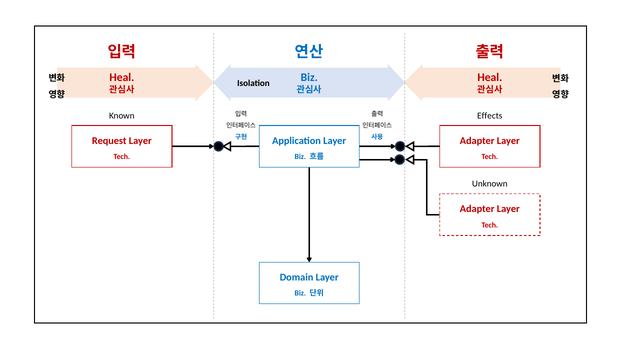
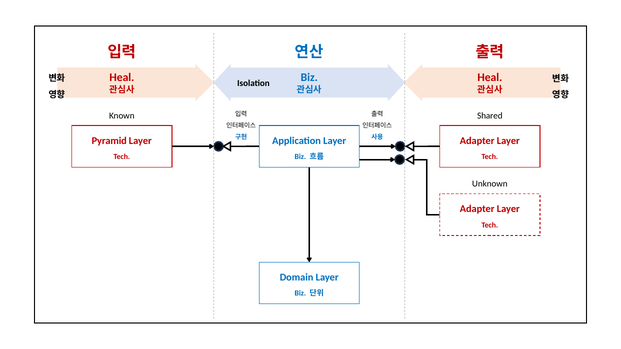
Effects: Effects -> Shared
Request: Request -> Pyramid
